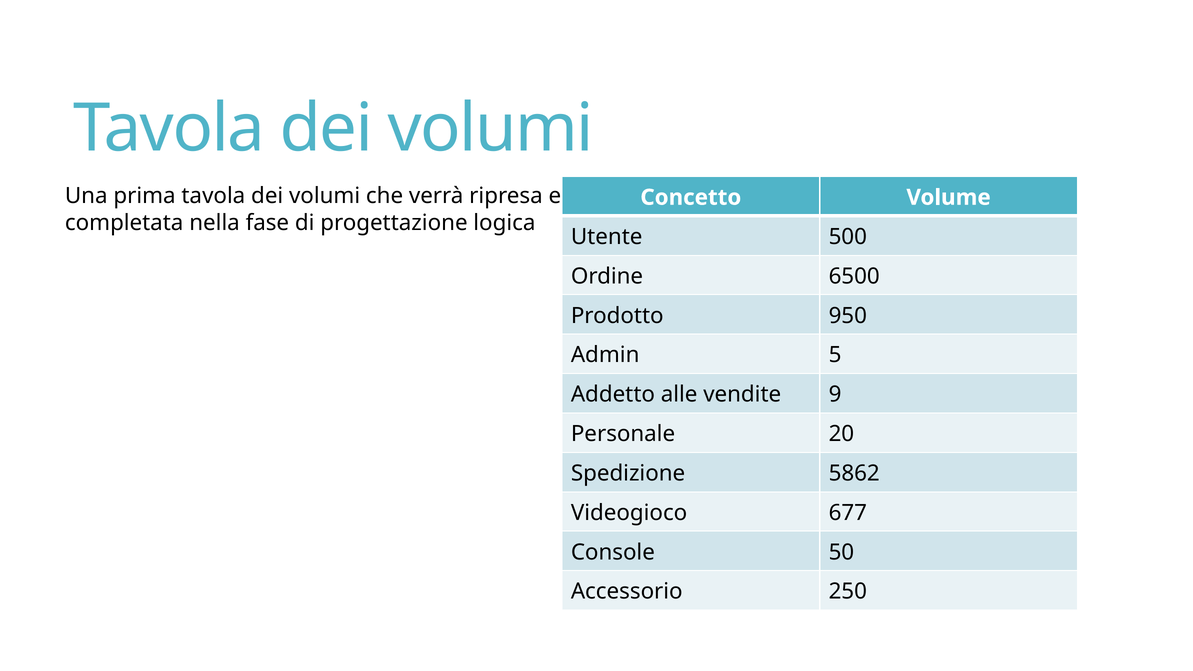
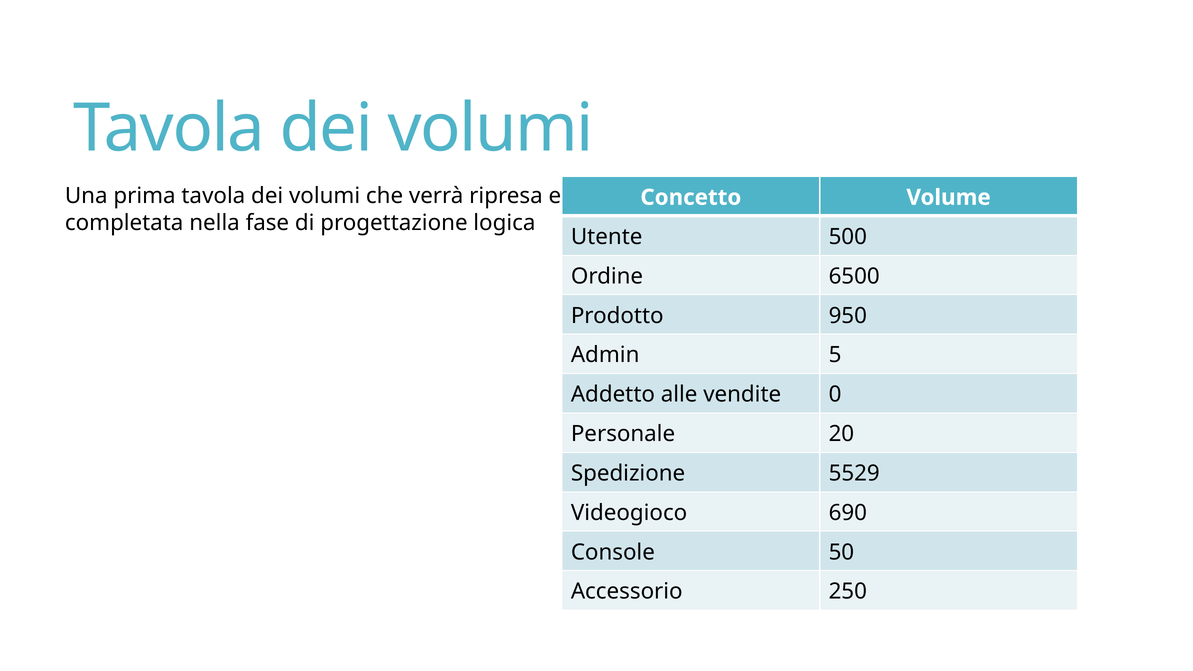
9: 9 -> 0
5862: 5862 -> 5529
677: 677 -> 690
